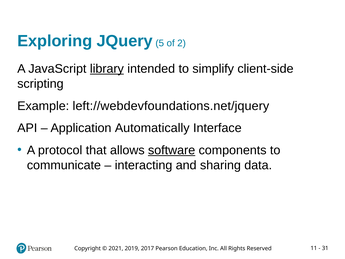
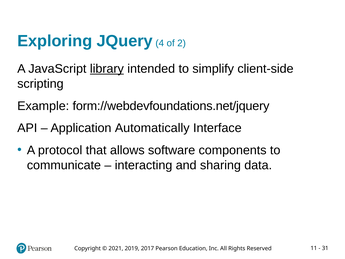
5: 5 -> 4
left://webdevfoundations.net/jquery: left://webdevfoundations.net/jquery -> form://webdevfoundations.net/jquery
software underline: present -> none
